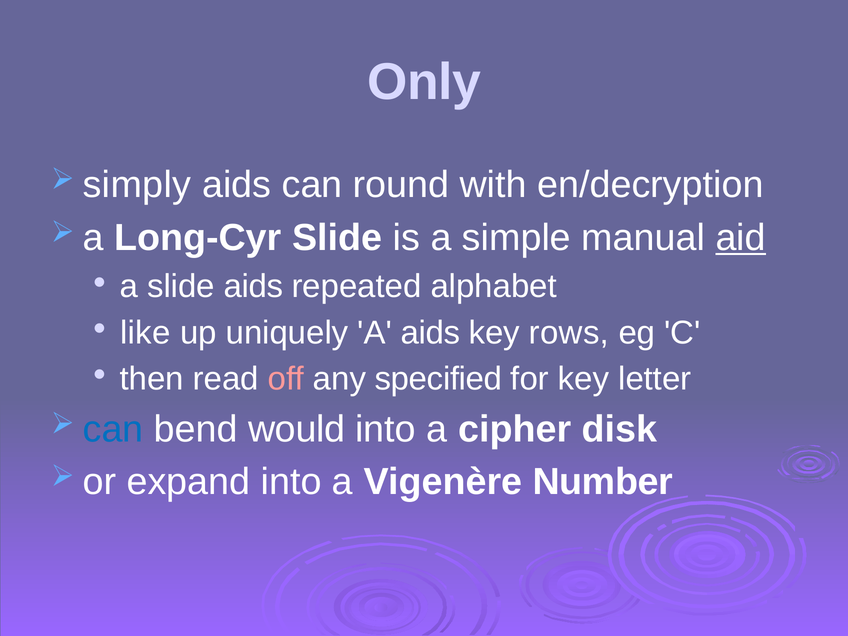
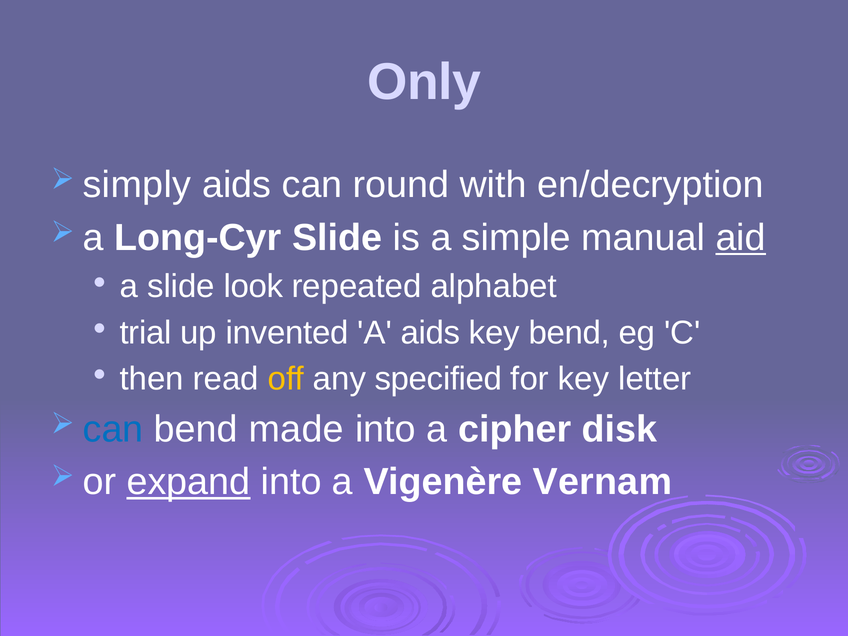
slide aids: aids -> look
like: like -> trial
uniquely: uniquely -> invented
key rows: rows -> bend
off colour: pink -> yellow
would: would -> made
expand underline: none -> present
Number: Number -> Vernam
